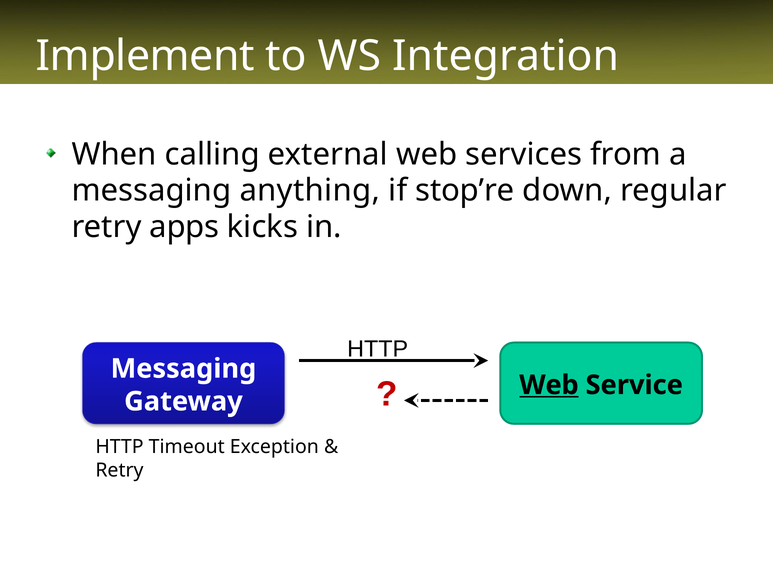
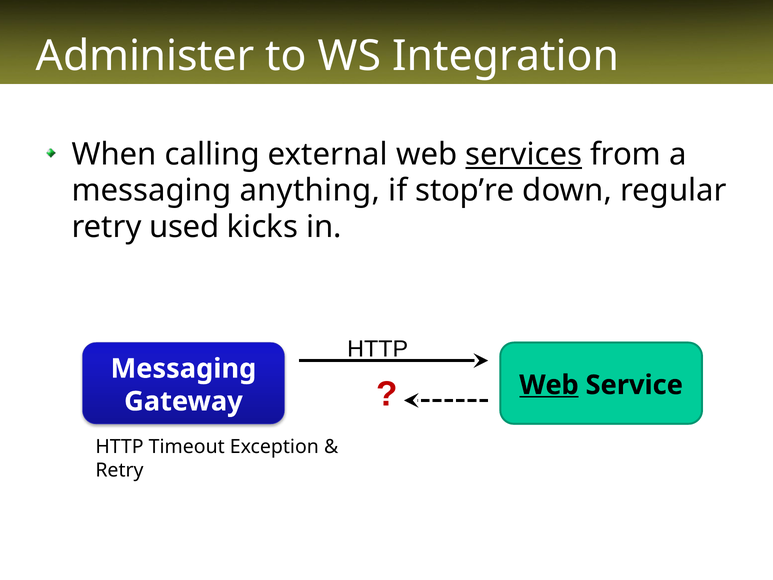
Implement: Implement -> Administer
services underline: none -> present
apps: apps -> used
